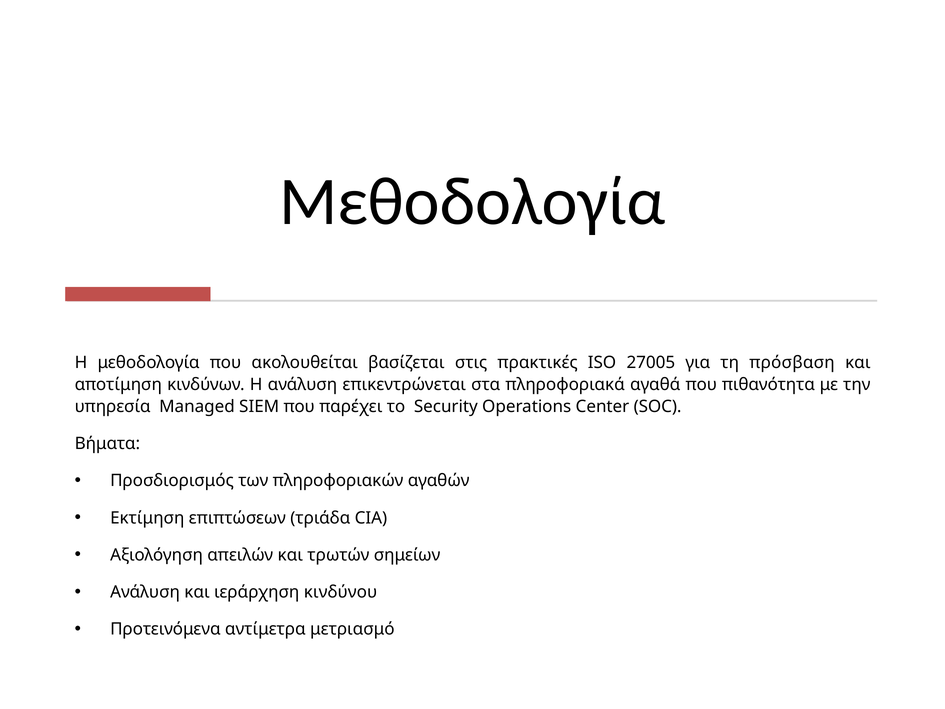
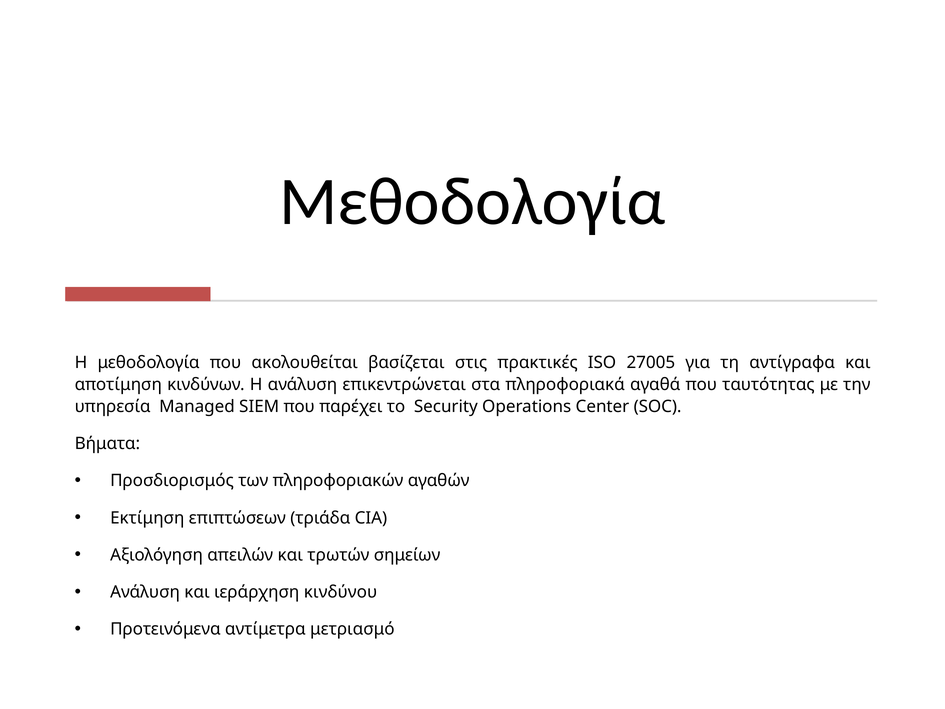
πρόσβαση: πρόσβαση -> αντίγραφα
πιθανότητα: πιθανότητα -> ταυτότητας
